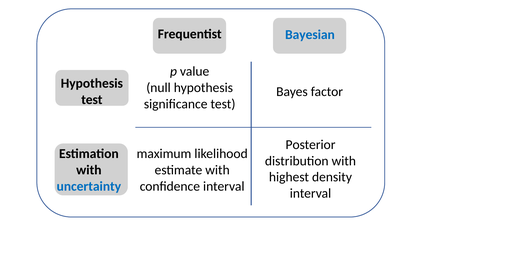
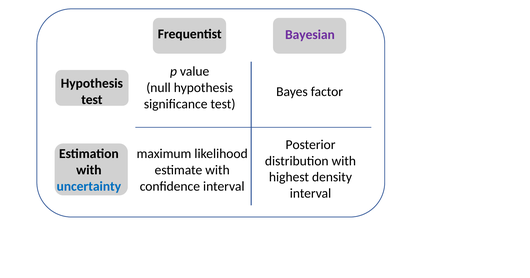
Bayesian colour: blue -> purple
